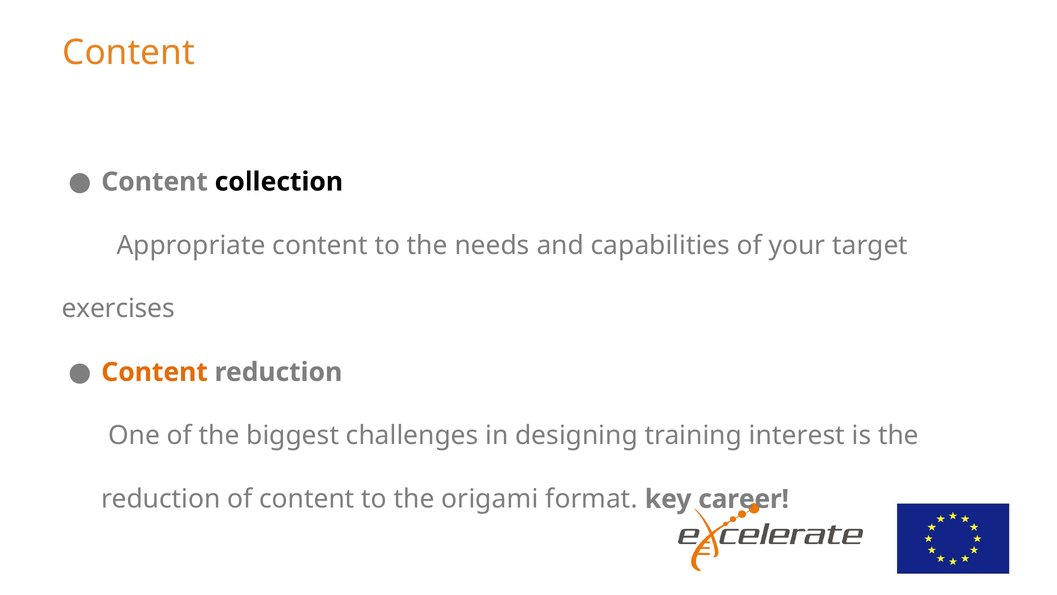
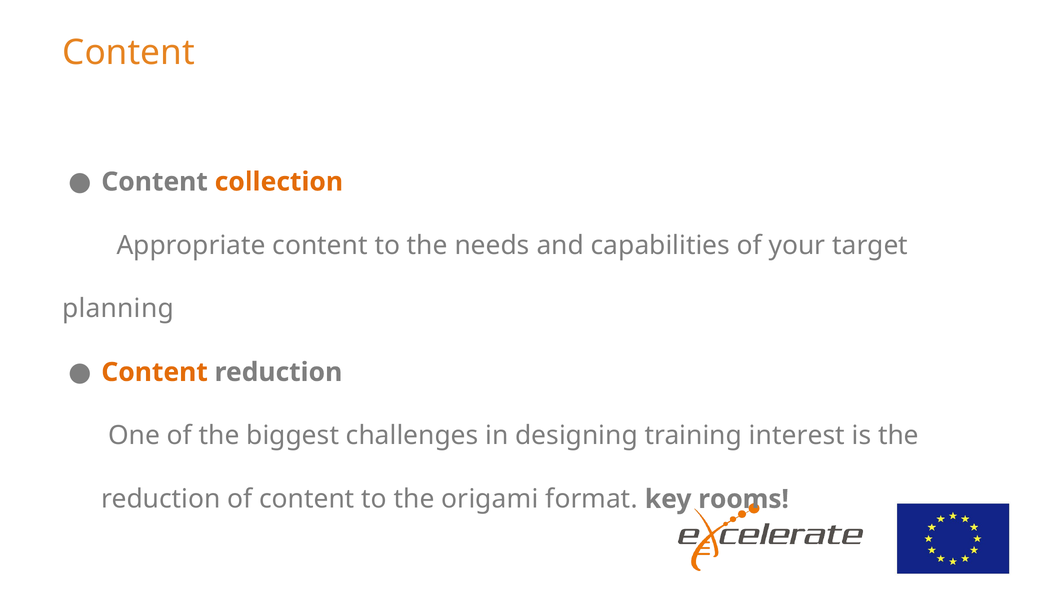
collection colour: black -> orange
exercises: exercises -> planning
career: career -> rooms
